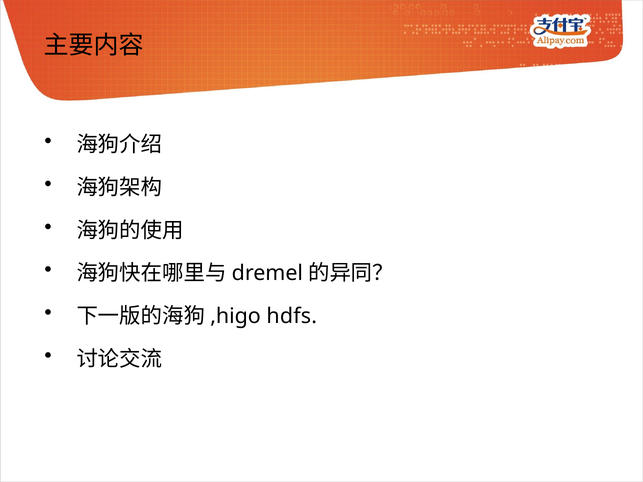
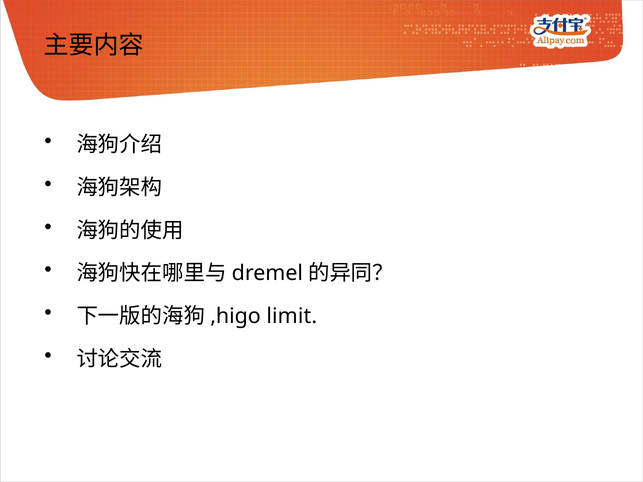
hdfs: hdfs -> limit
